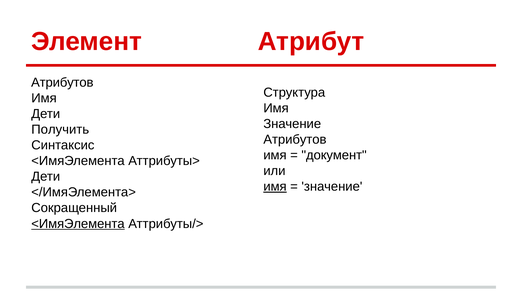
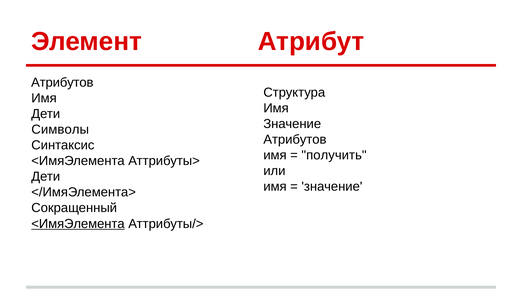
Получить: Получить -> Символы
документ: документ -> получить
имя at (275, 186) underline: present -> none
